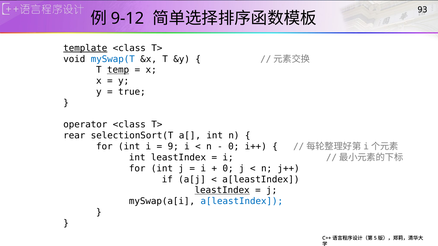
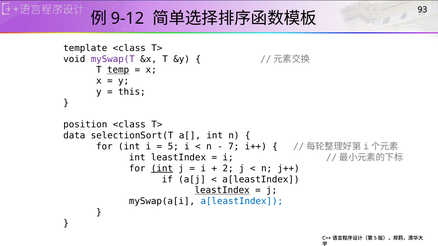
template underline: present -> none
mySwap(T colour: blue -> purple
true: true -> this
operator: operator -> position
rear: rear -> data
9: 9 -> 5
0 at (234, 147): 0 -> 7
int at (162, 169) underline: none -> present
0 at (228, 169): 0 -> 2
